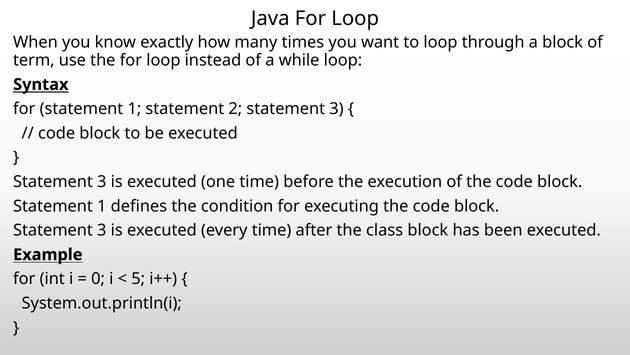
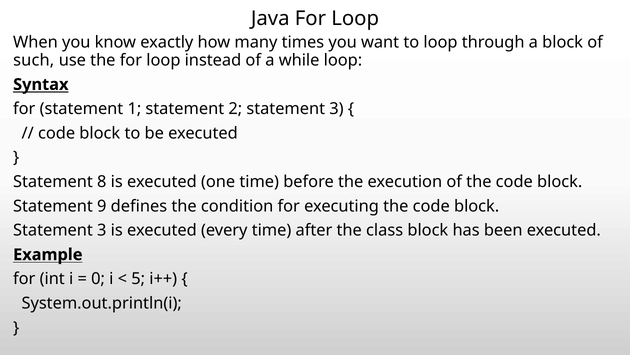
term: term -> such
3 at (102, 181): 3 -> 8
1 at (102, 206): 1 -> 9
